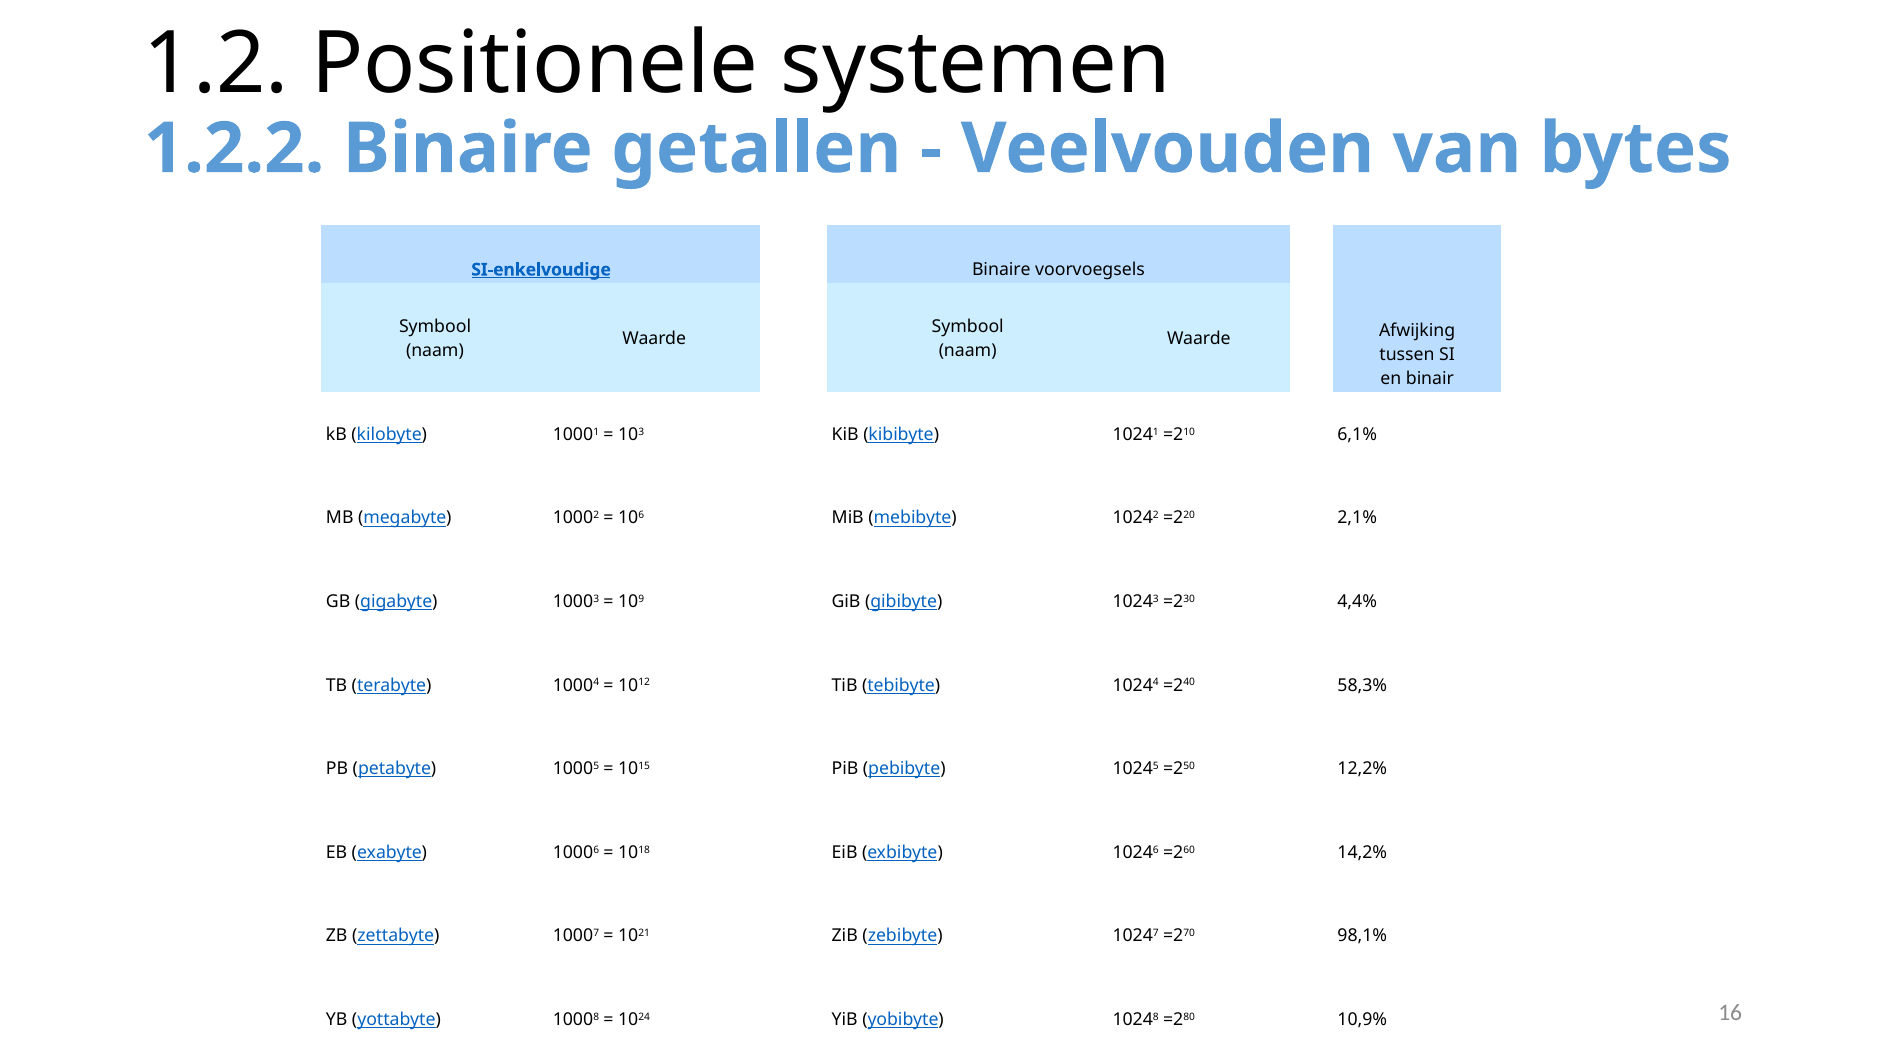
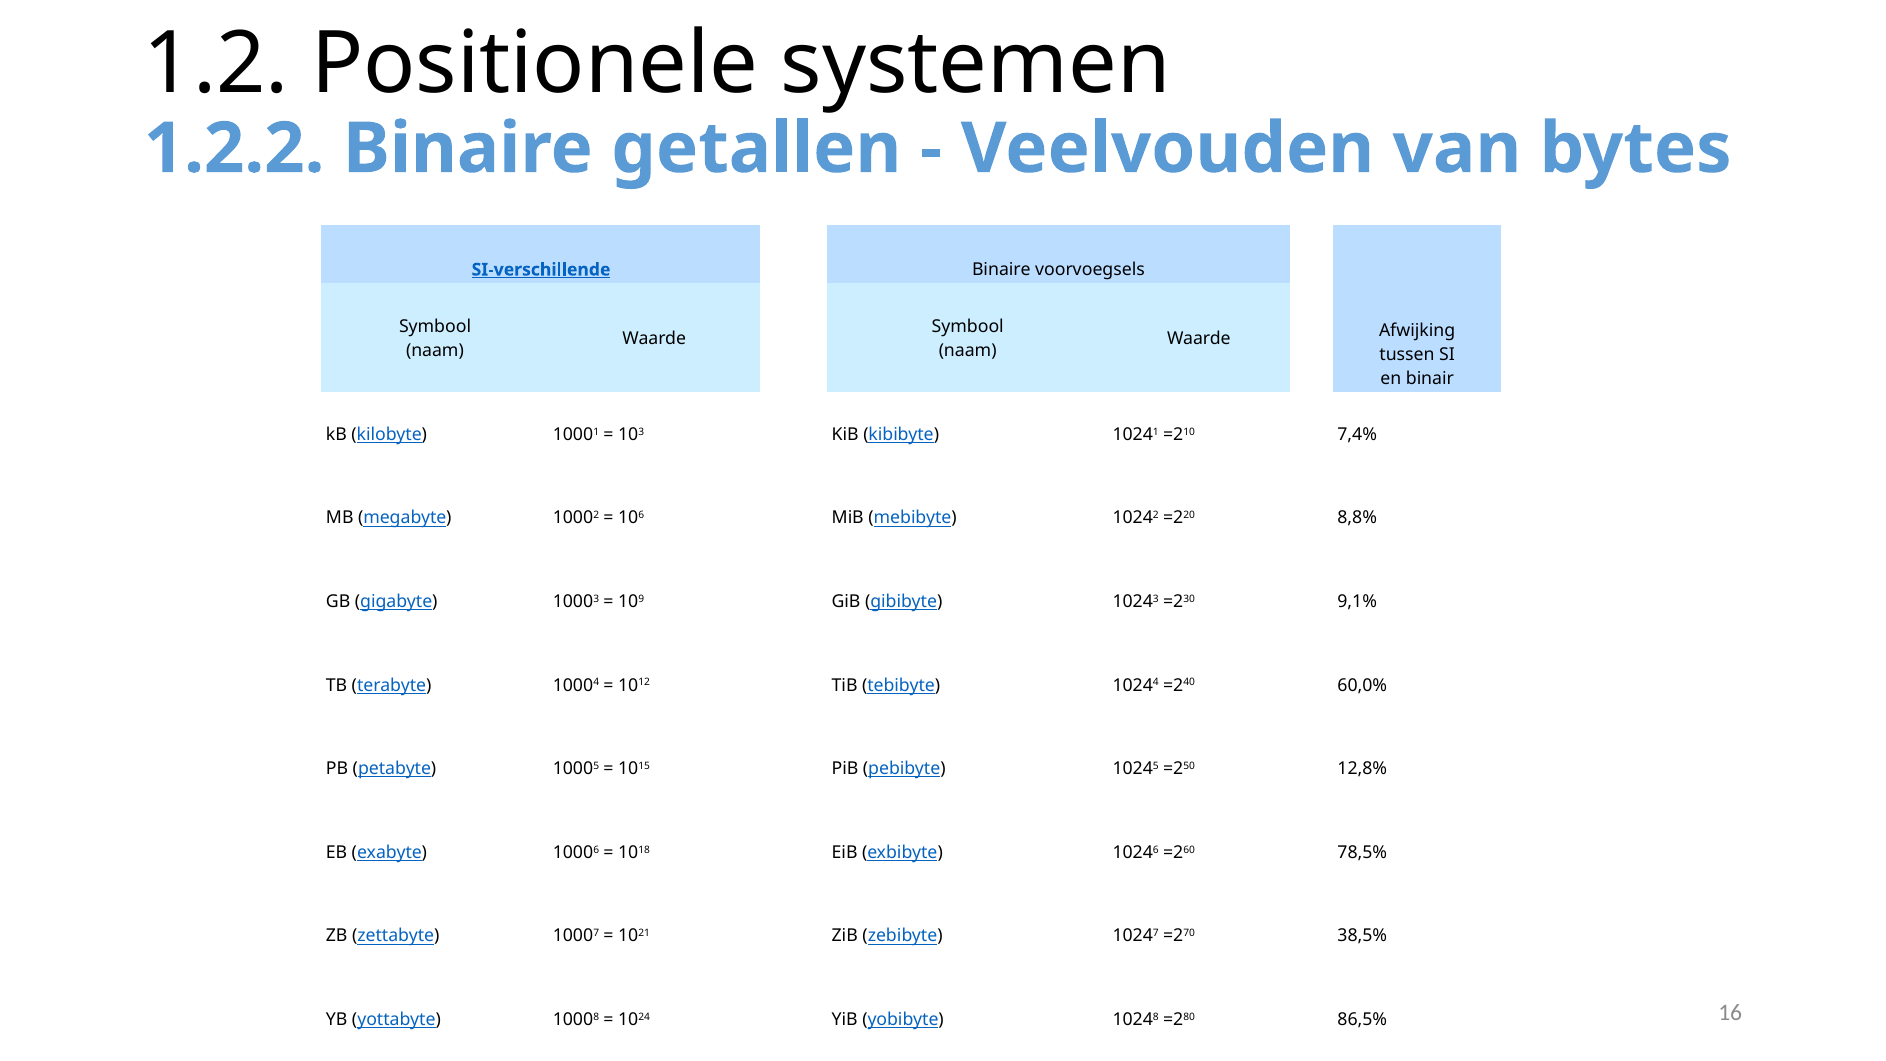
SI-enkelvoudige: SI-enkelvoudige -> SI-verschillende
6,1%: 6,1% -> 7,4%
2,1%: 2,1% -> 8,8%
4,4%: 4,4% -> 9,1%
58,3%: 58,3% -> 60,0%
12,2%: 12,2% -> 12,8%
14,2%: 14,2% -> 78,5%
98,1%: 98,1% -> 38,5%
10,9%: 10,9% -> 86,5%
